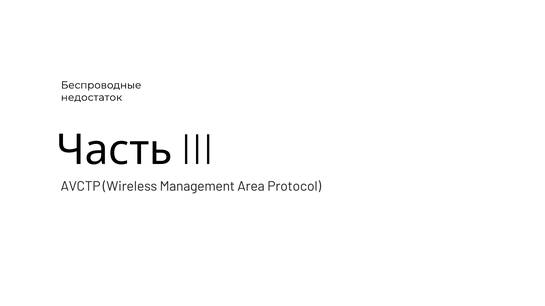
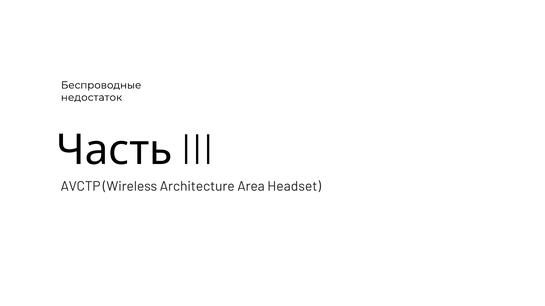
Management: Management -> Architecture
Protocol: Protocol -> Headset
